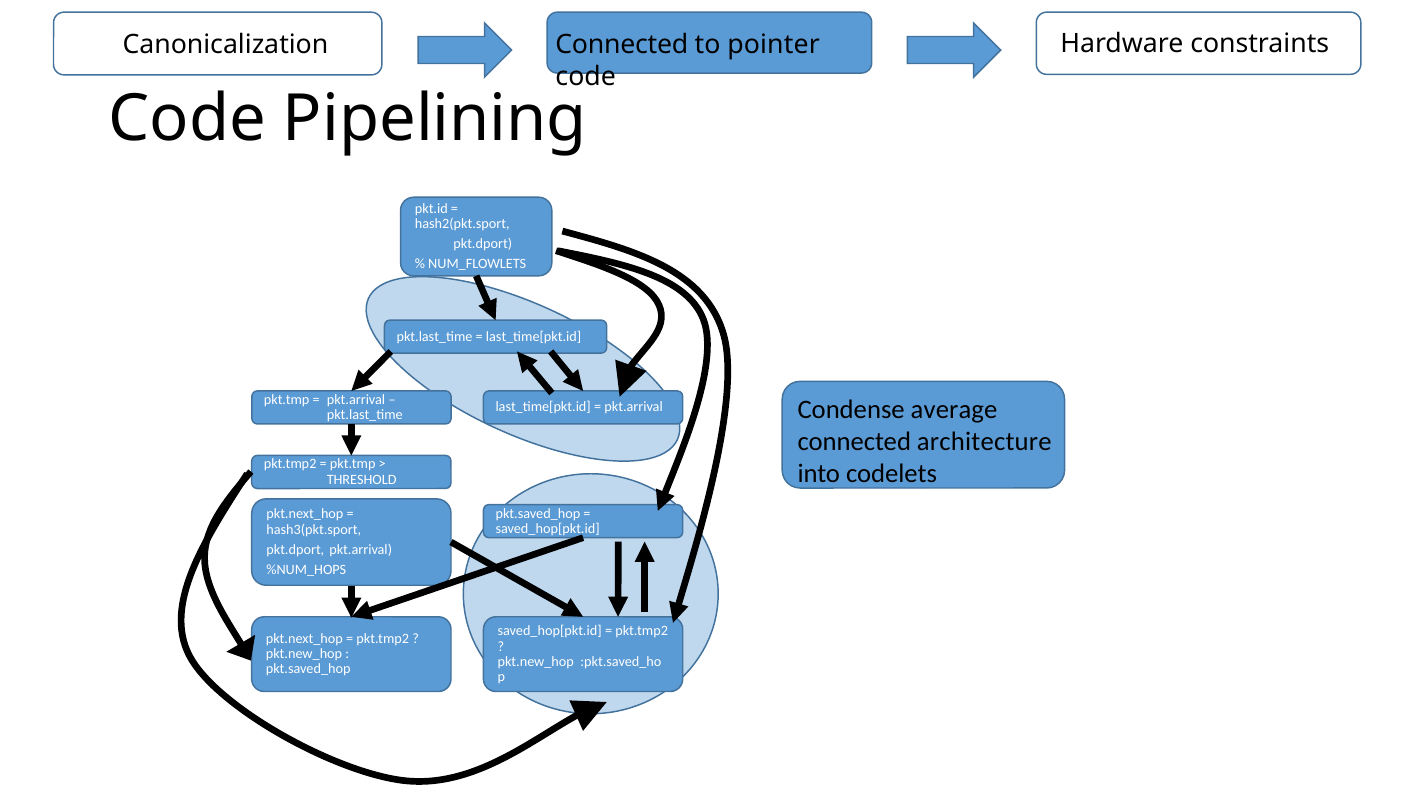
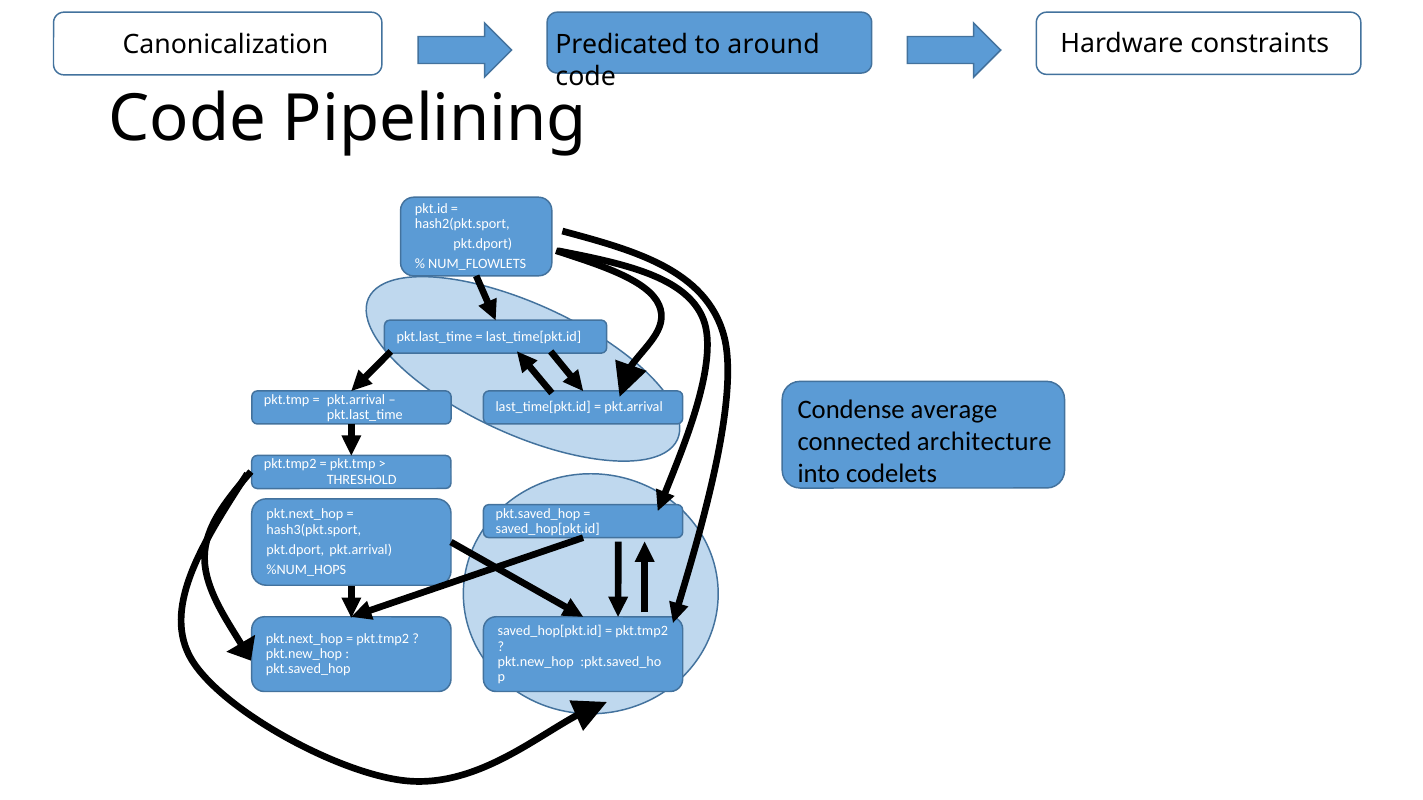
Connected at (622, 45): Connected -> Predicated
pointer: pointer -> around
